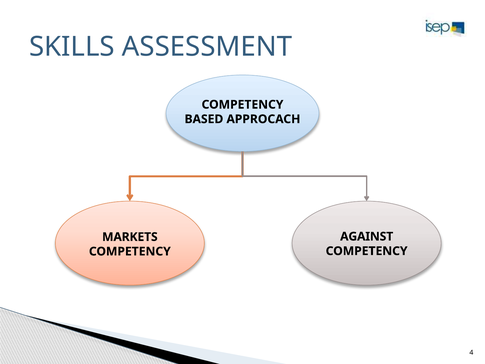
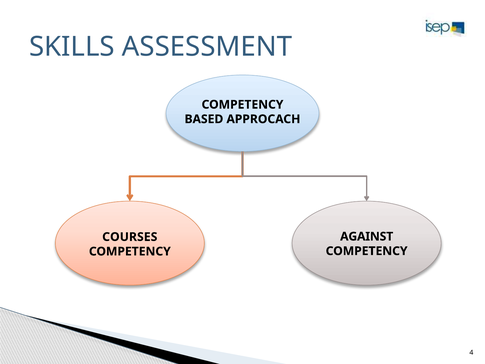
MARKETS: MARKETS -> COURSES
